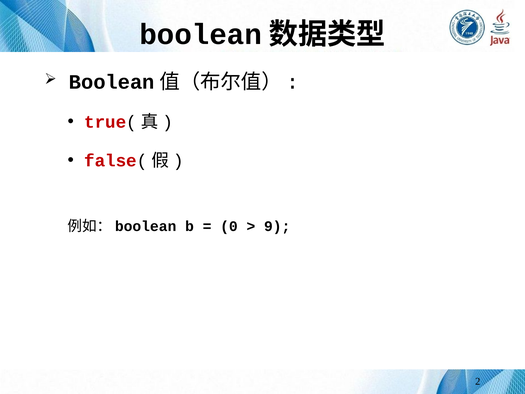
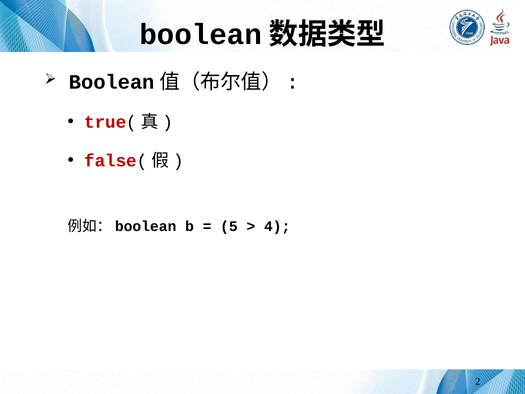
0: 0 -> 5
9: 9 -> 4
